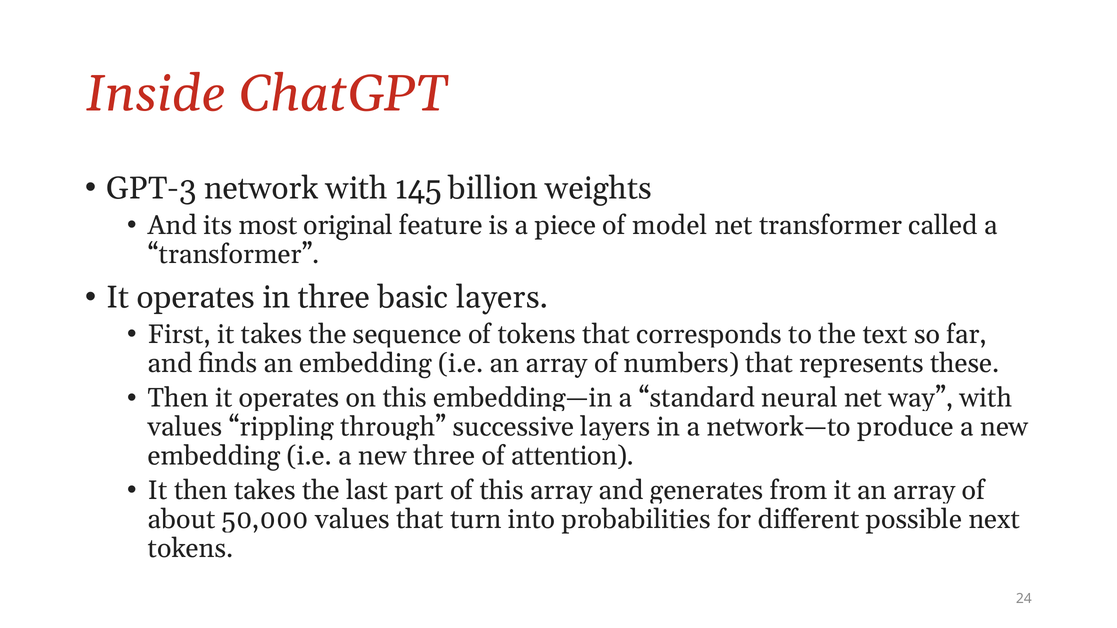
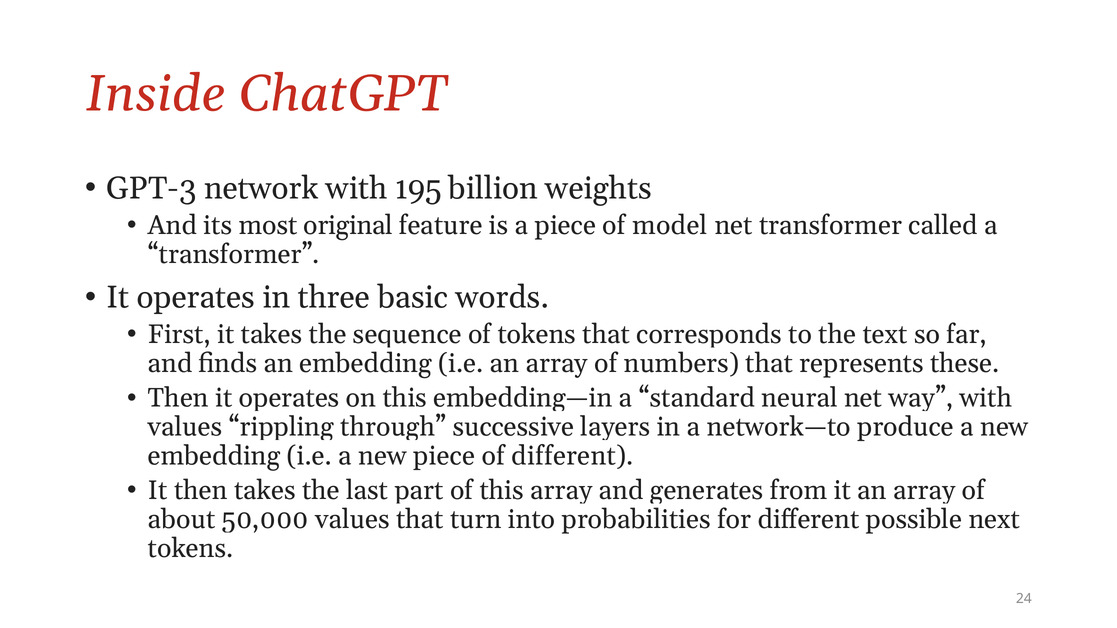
145: 145 -> 195
basic layers: layers -> words
new three: three -> piece
of attention: attention -> different
